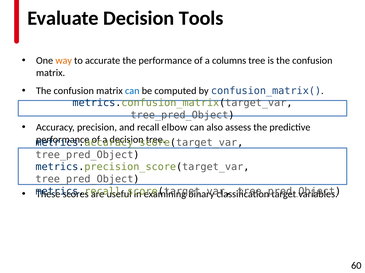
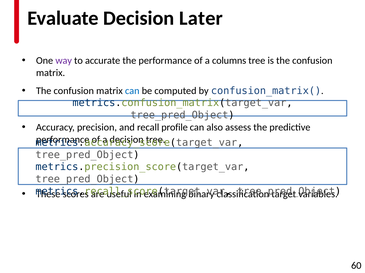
Tools: Tools -> Later
way colour: orange -> purple
elbow: elbow -> profile
